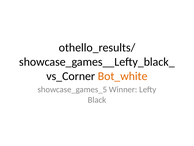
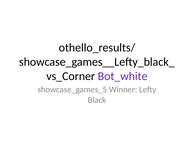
Bot_white colour: orange -> purple
